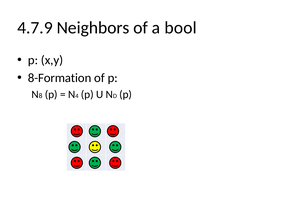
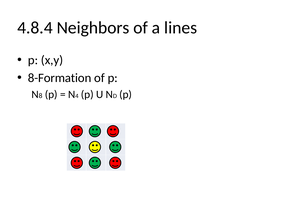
4.7.9: 4.7.9 -> 4.8.4
bool: bool -> lines
